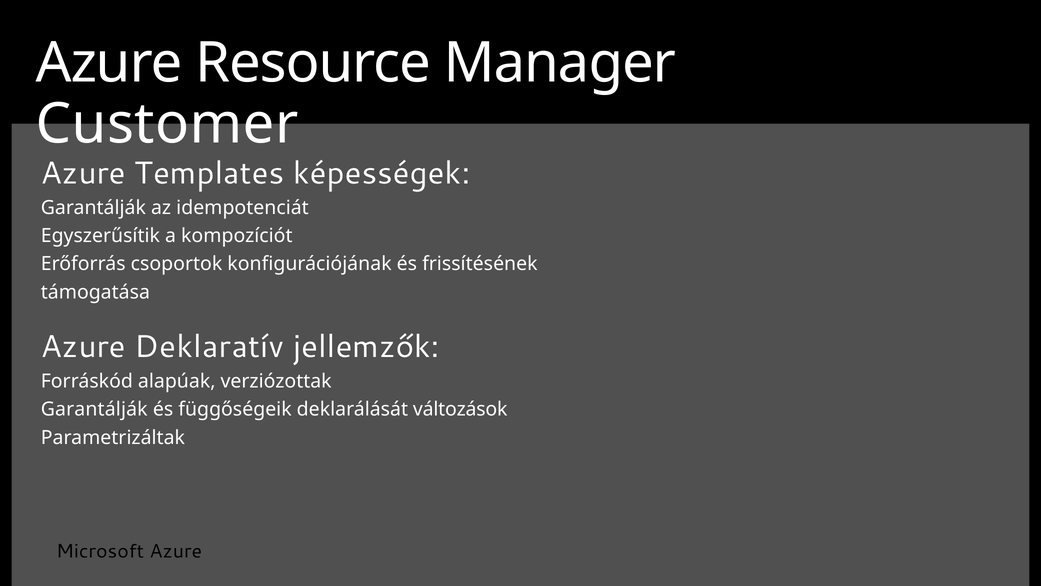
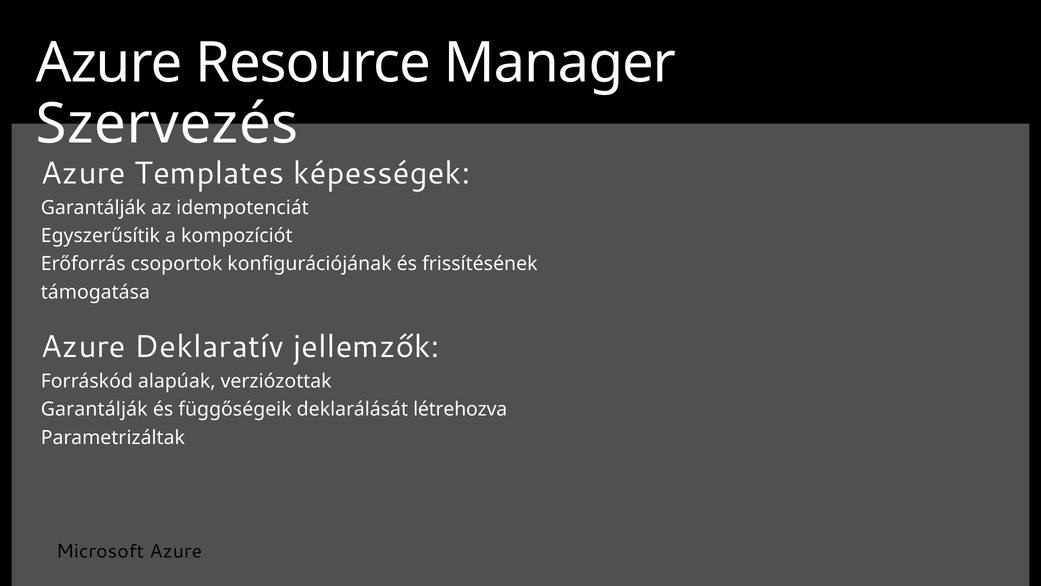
Customer: Customer -> Szervezés
változások: változások -> létrehozva
